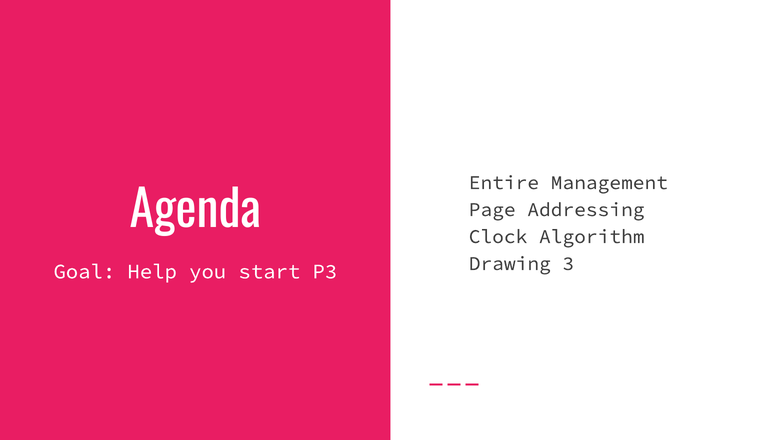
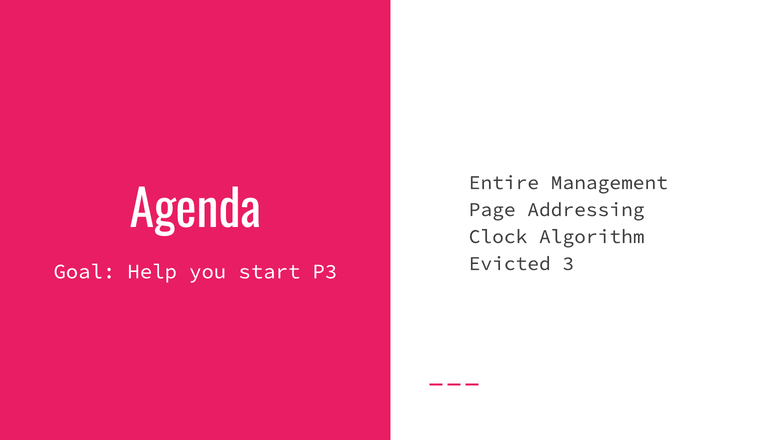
Drawing: Drawing -> Evicted
